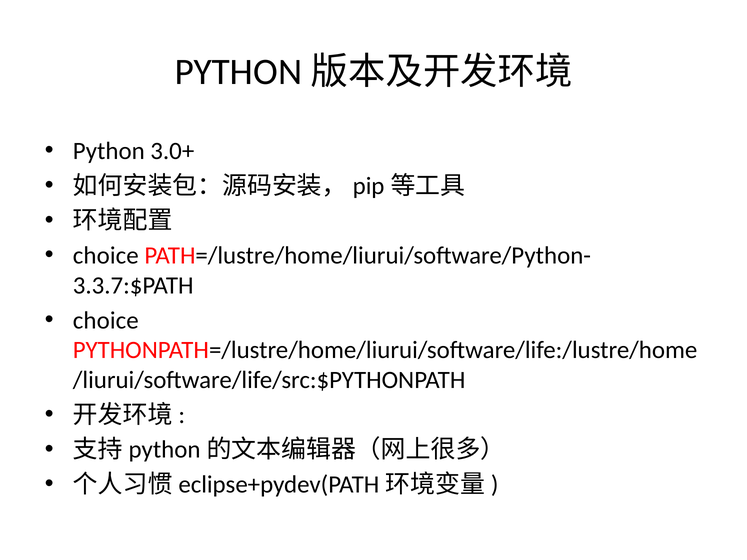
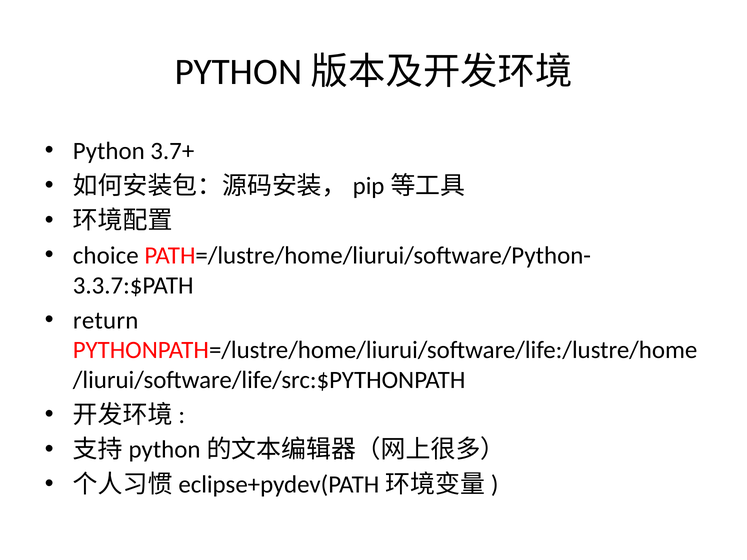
3.0+: 3.0+ -> 3.7+
choice at (106, 320): choice -> return
